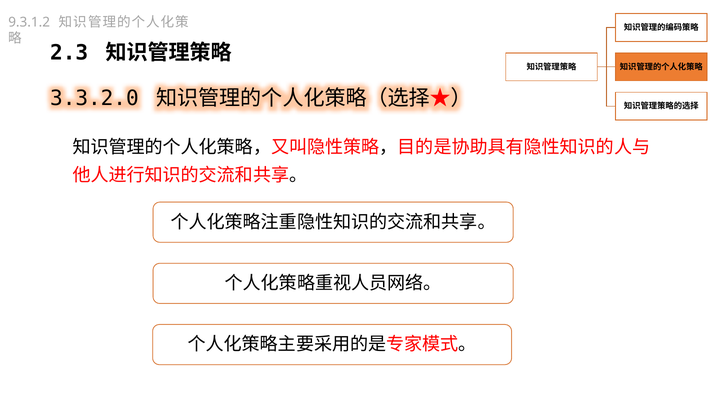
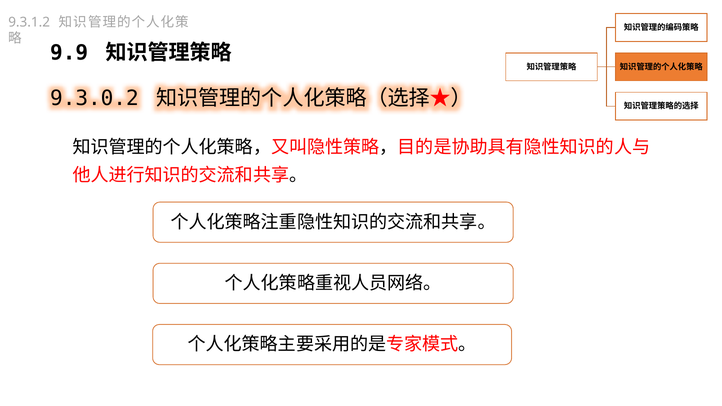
2.3: 2.3 -> 9.9
3.3.2.0: 3.3.2.0 -> 9.3.0.2
